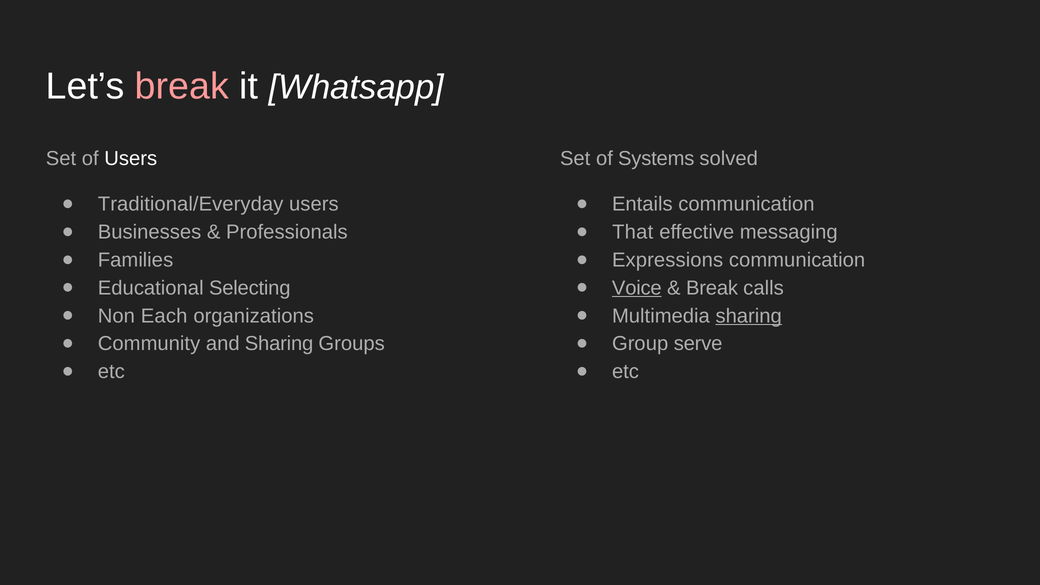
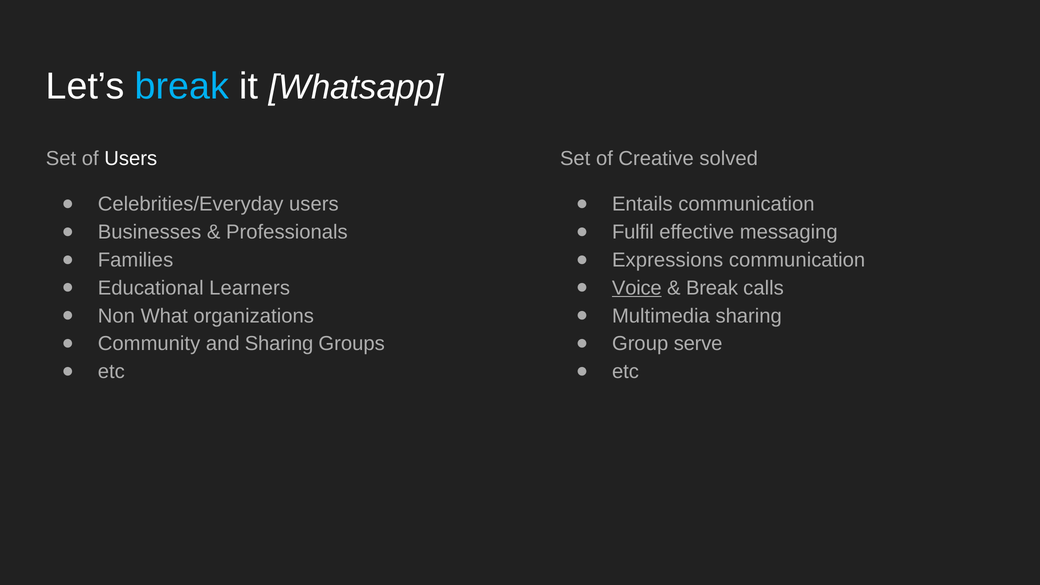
break at (182, 86) colour: pink -> light blue
Systems: Systems -> Creative
Traditional/Everyday: Traditional/Everyday -> Celebrities/Everyday
That: That -> Fulfil
Selecting: Selecting -> Learners
Each: Each -> What
sharing at (749, 316) underline: present -> none
